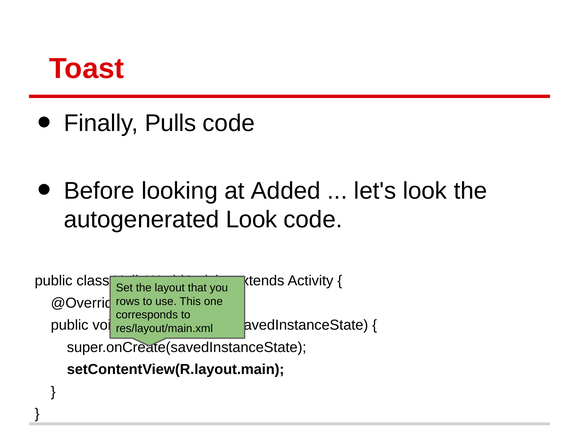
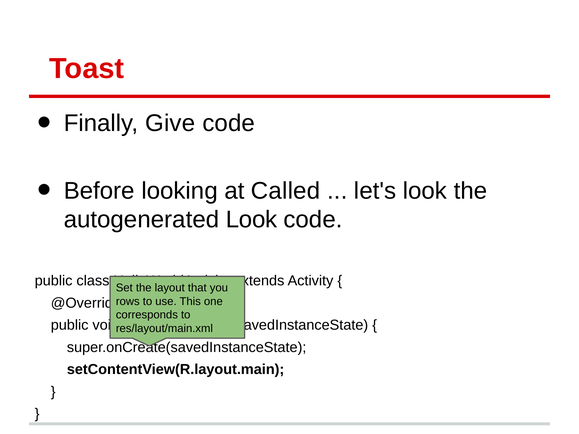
Pulls: Pulls -> Give
Added: Added -> Called
